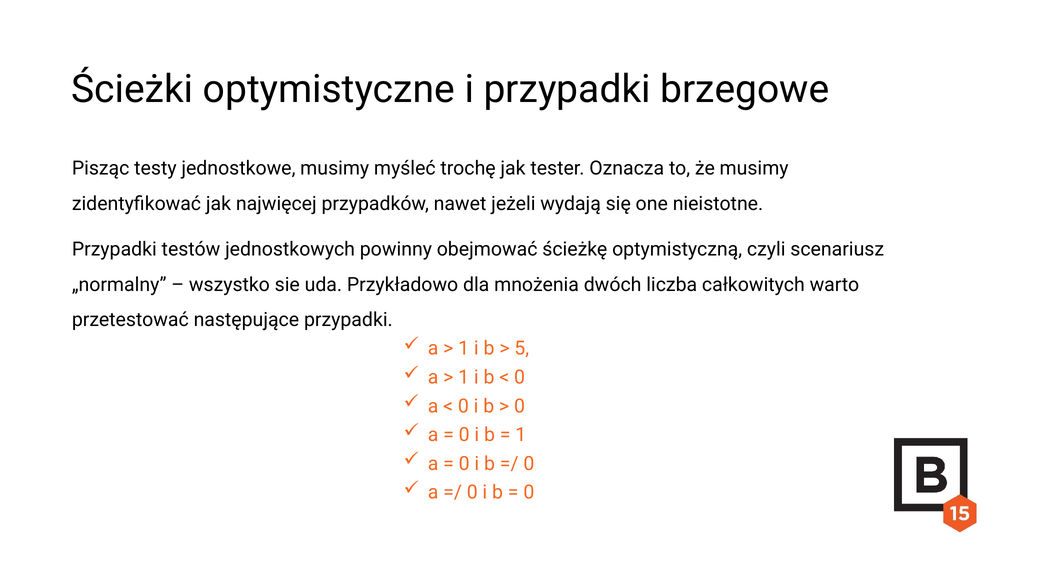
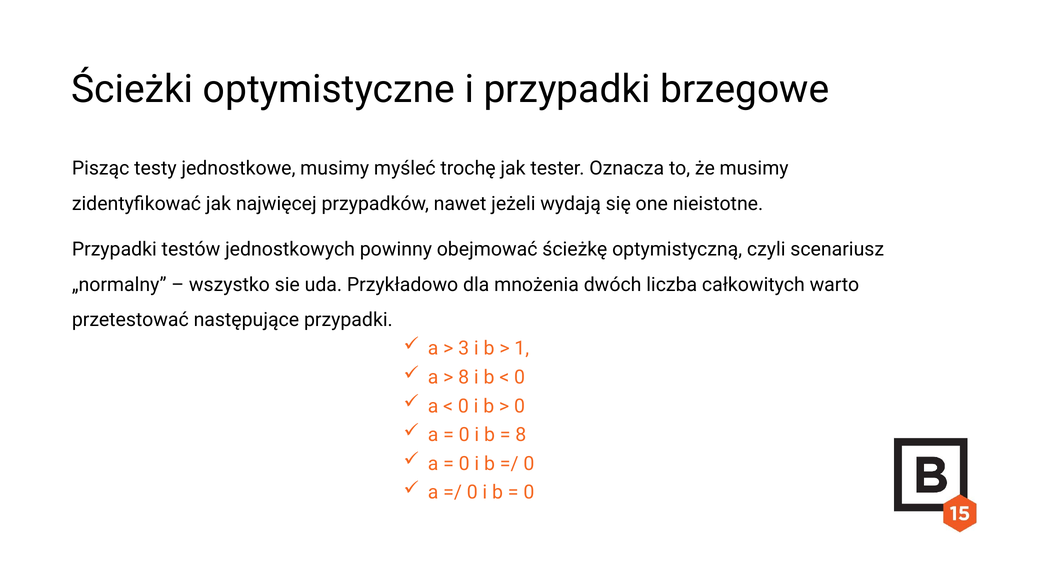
1 at (464, 349): 1 -> 3
5: 5 -> 1
1 at (464, 377): 1 -> 8
1 at (521, 435): 1 -> 8
